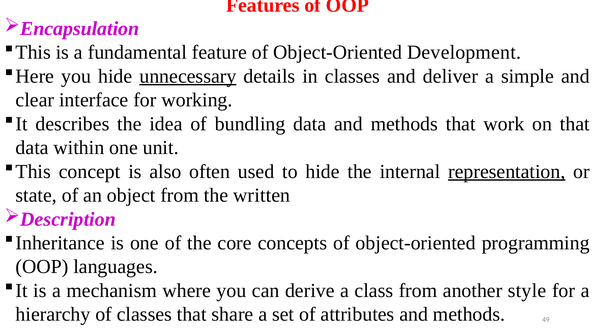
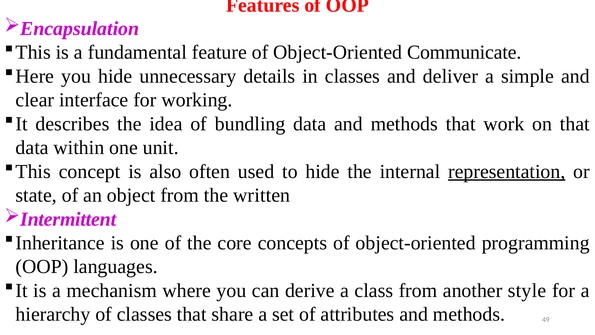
Development: Development -> Communicate
unnecessary underline: present -> none
Description: Description -> Intermittent
